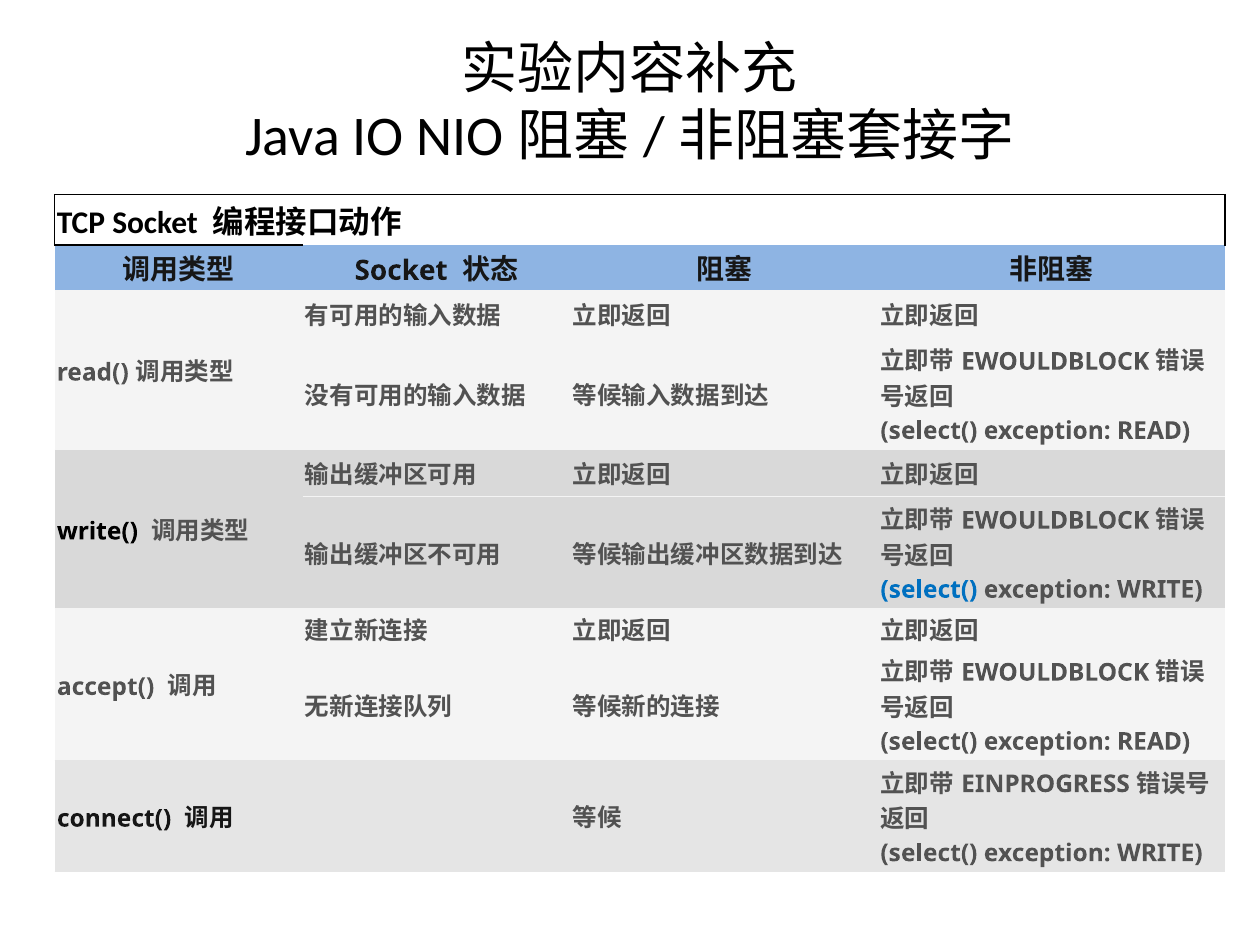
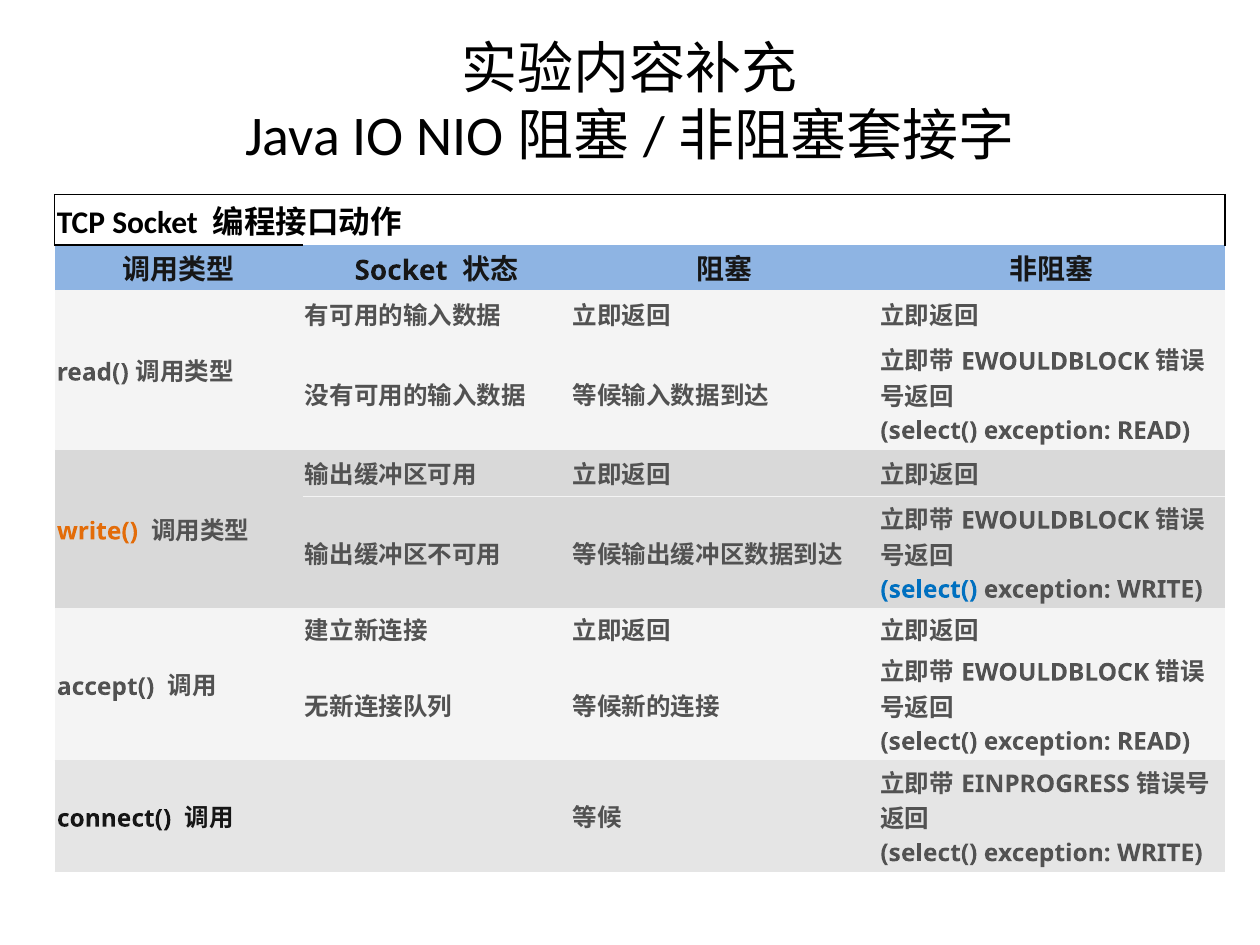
write( colour: black -> orange
